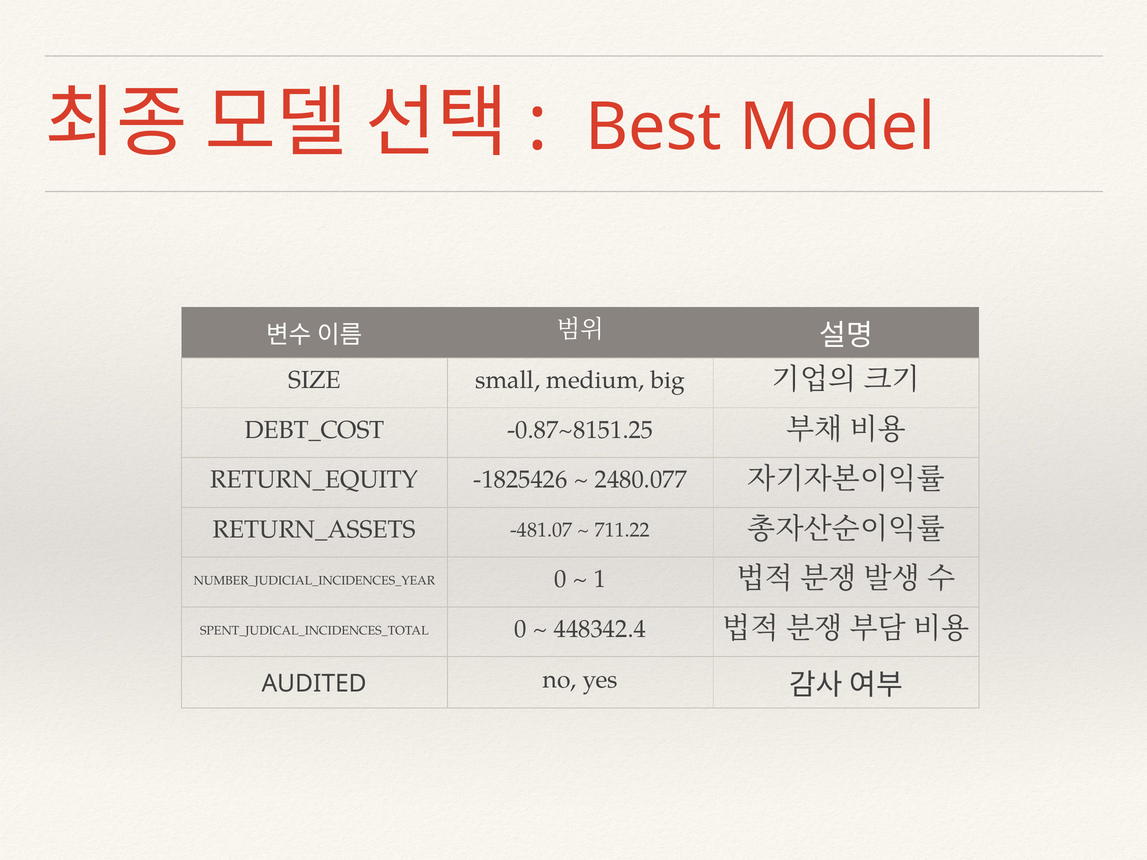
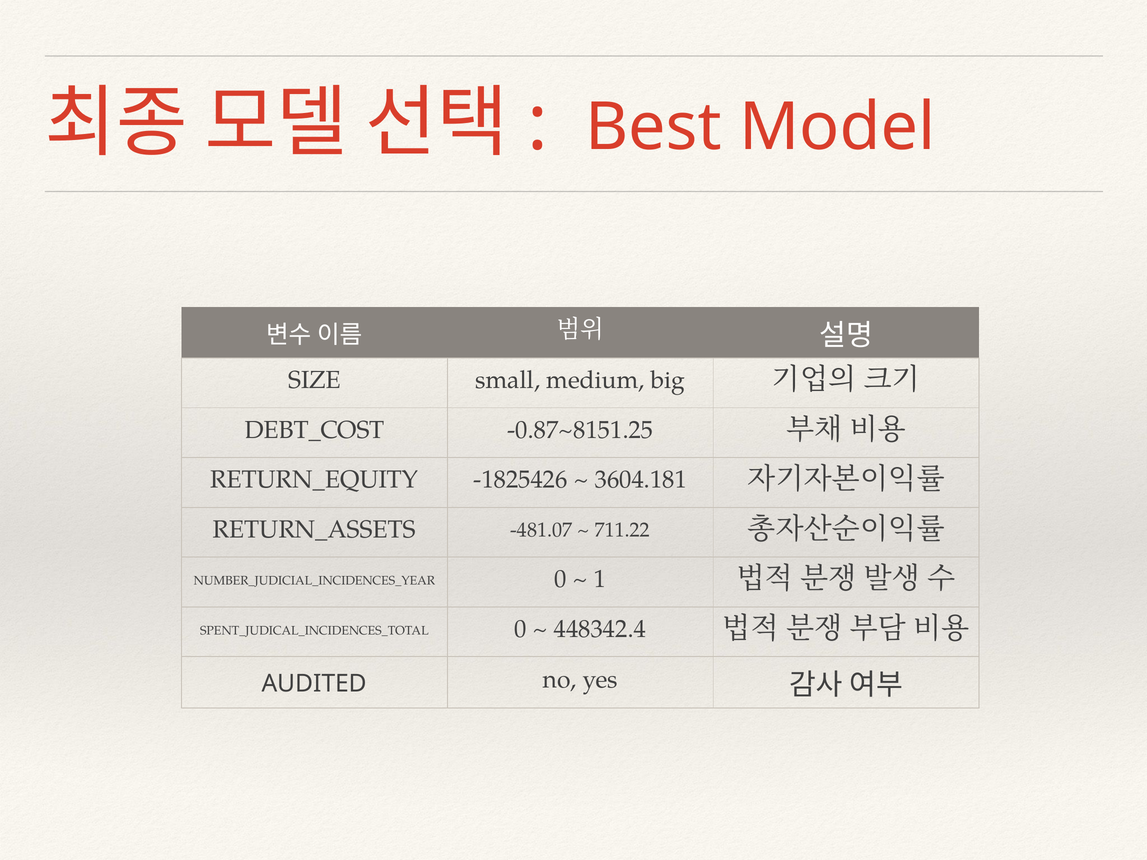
2480.077: 2480.077 -> 3604.181
